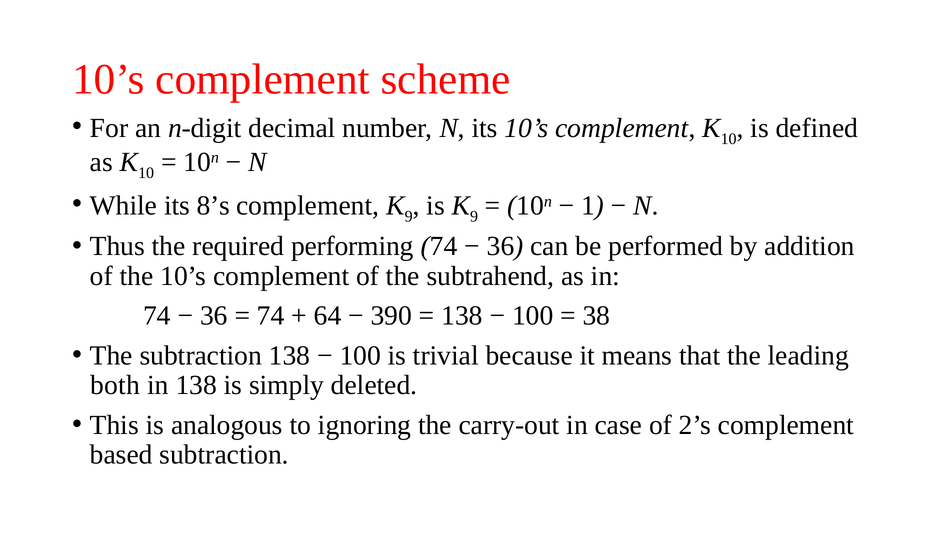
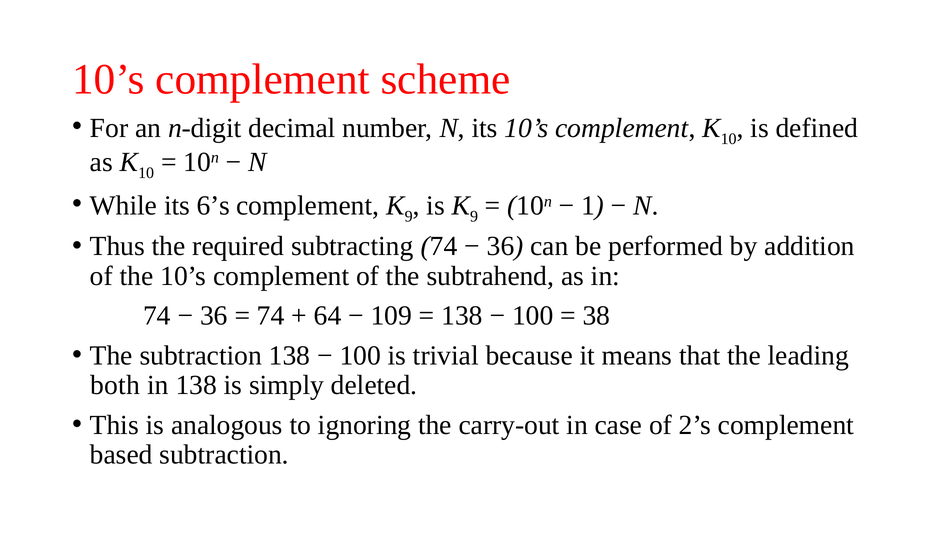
8’s: 8’s -> 6’s
performing: performing -> subtracting
390: 390 -> 109
